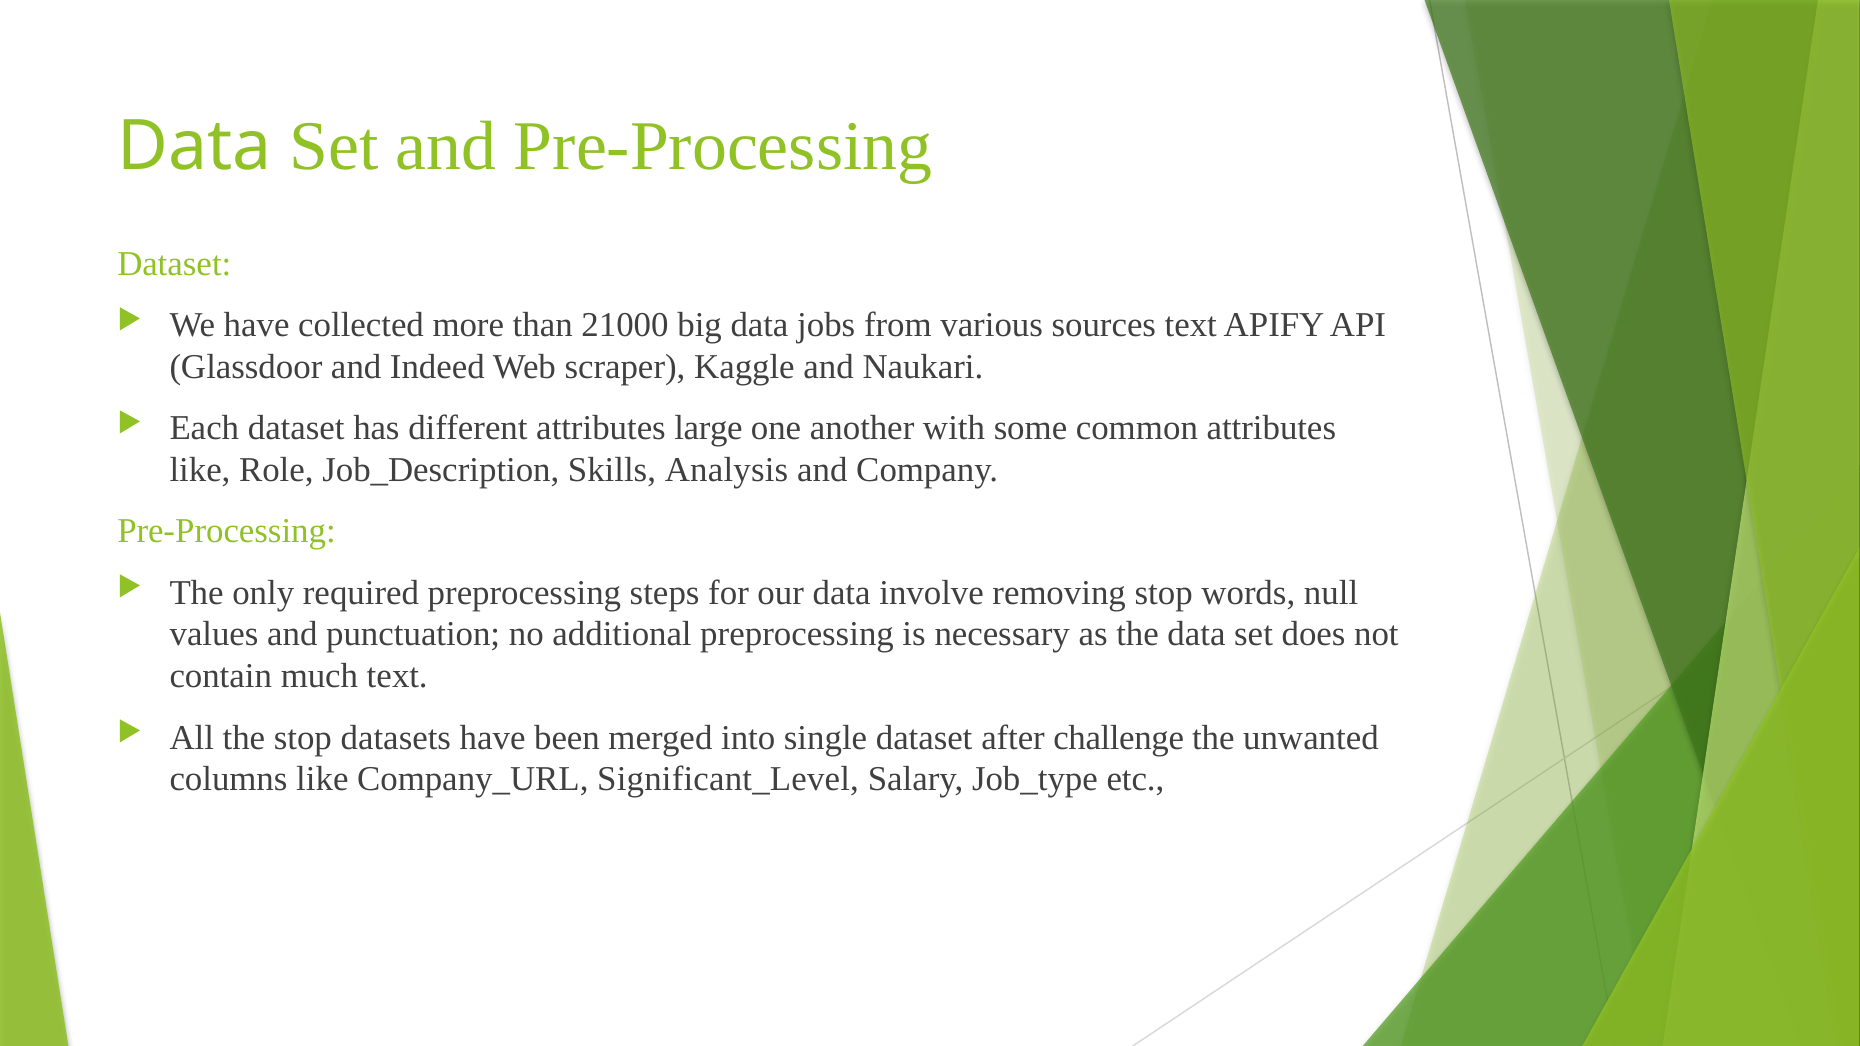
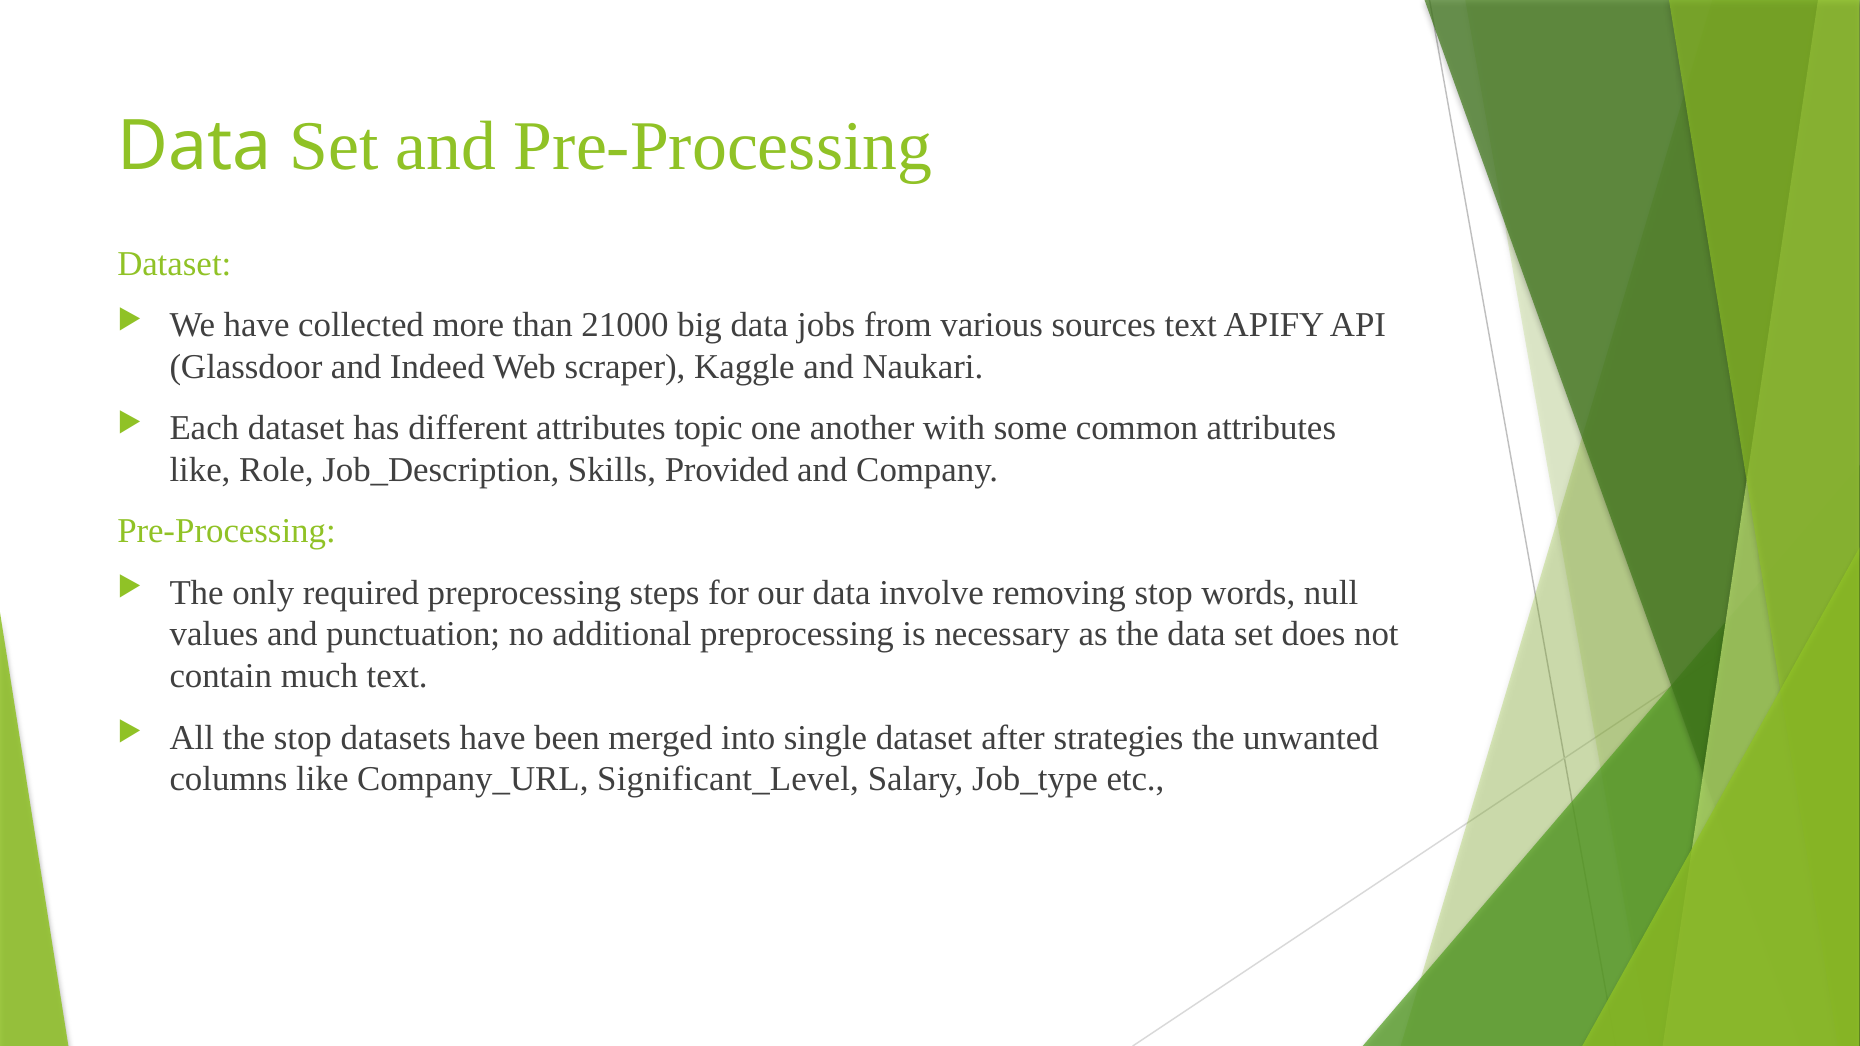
large: large -> topic
Analysis: Analysis -> Provided
challenge: challenge -> strategies
